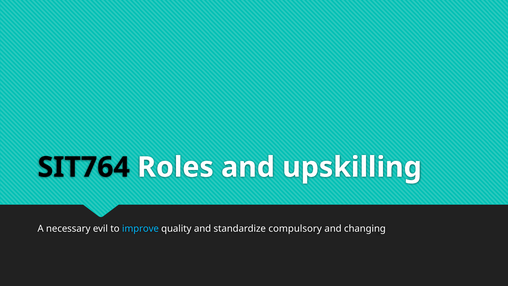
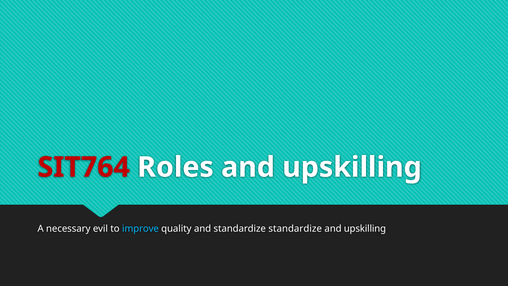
SIT764 colour: black -> red
standardize compulsory: compulsory -> standardize
changing at (365, 228): changing -> upskilling
